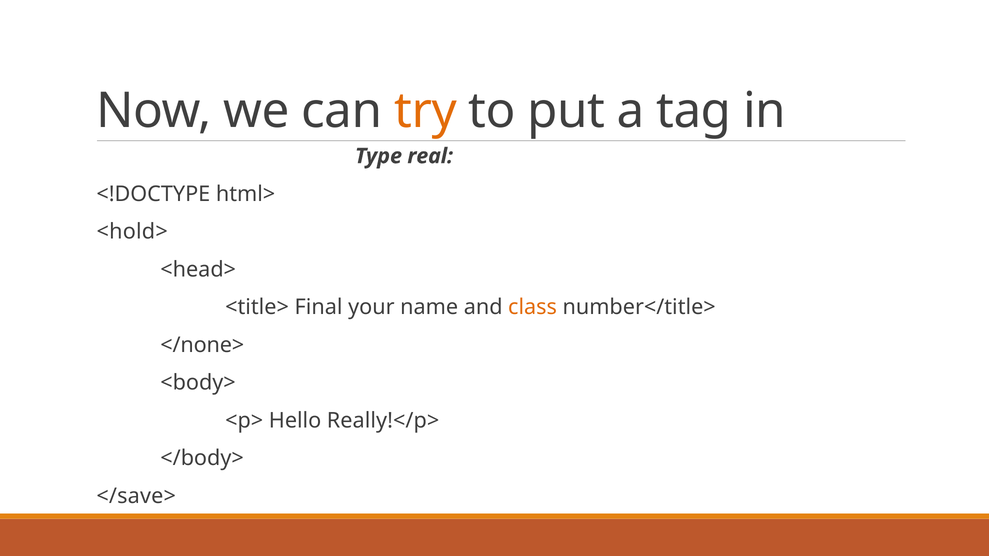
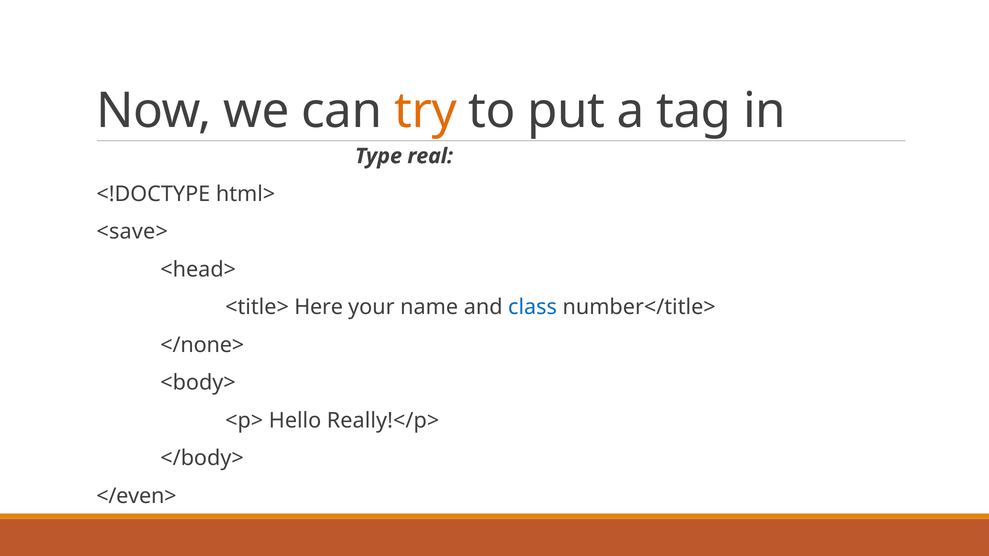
<hold>: <hold> -> <save>
Final: Final -> Here
class colour: orange -> blue
</save>: </save> -> </even>
